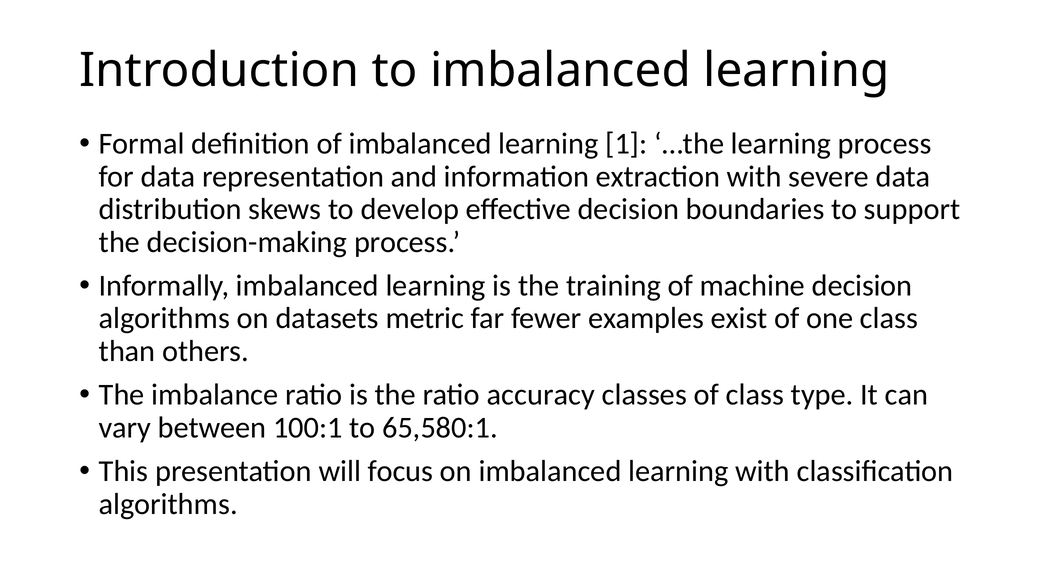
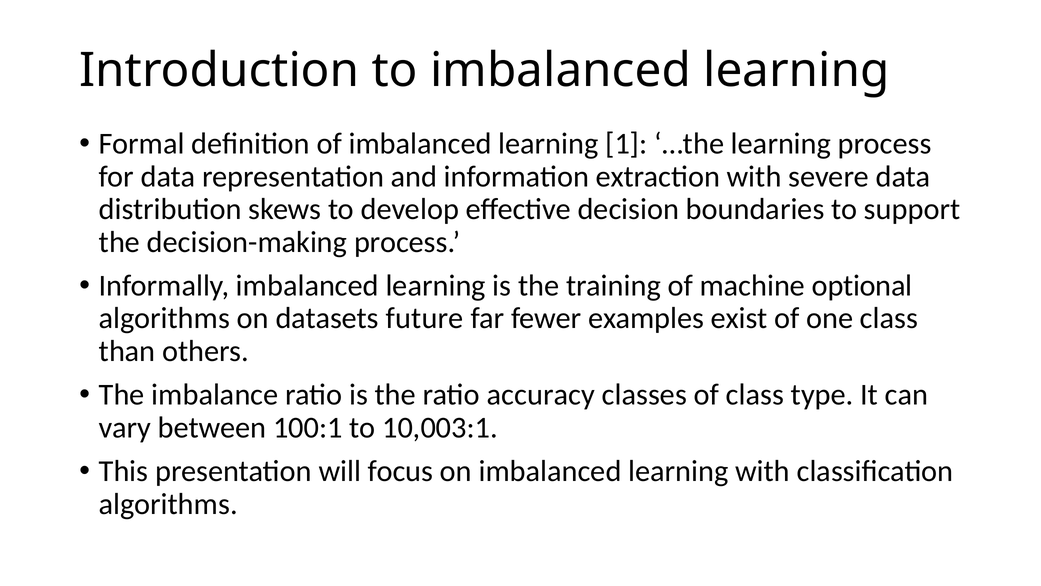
machine decision: decision -> optional
metric: metric -> future
65,580:1: 65,580:1 -> 10,003:1
